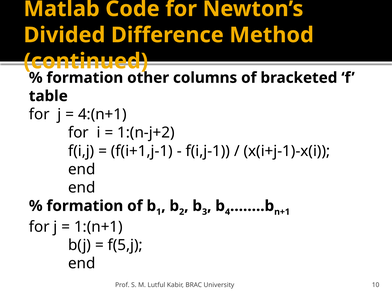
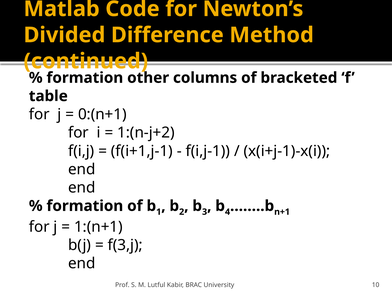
4:(n+1: 4:(n+1 -> 0:(n+1
f(5,j: f(5,j -> f(3,j
